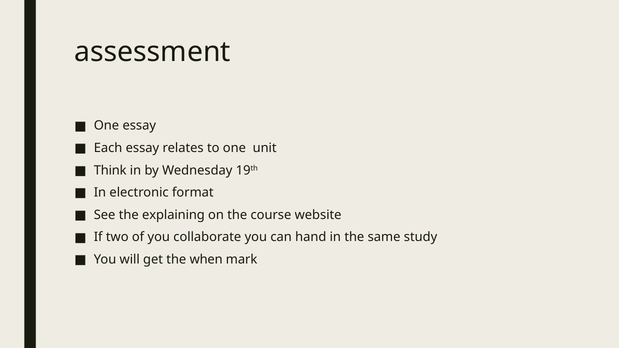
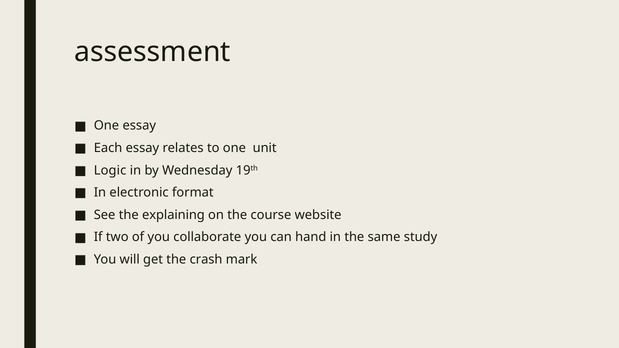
Think: Think -> Logic
when: when -> crash
